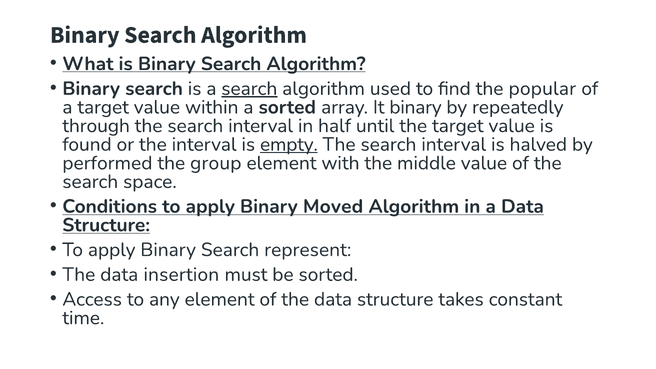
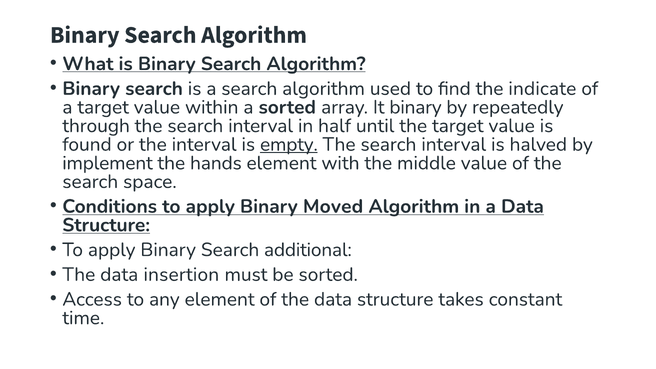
search at (249, 89) underline: present -> none
popular: popular -> indicate
performed: performed -> implement
group: group -> hands
represent: represent -> additional
